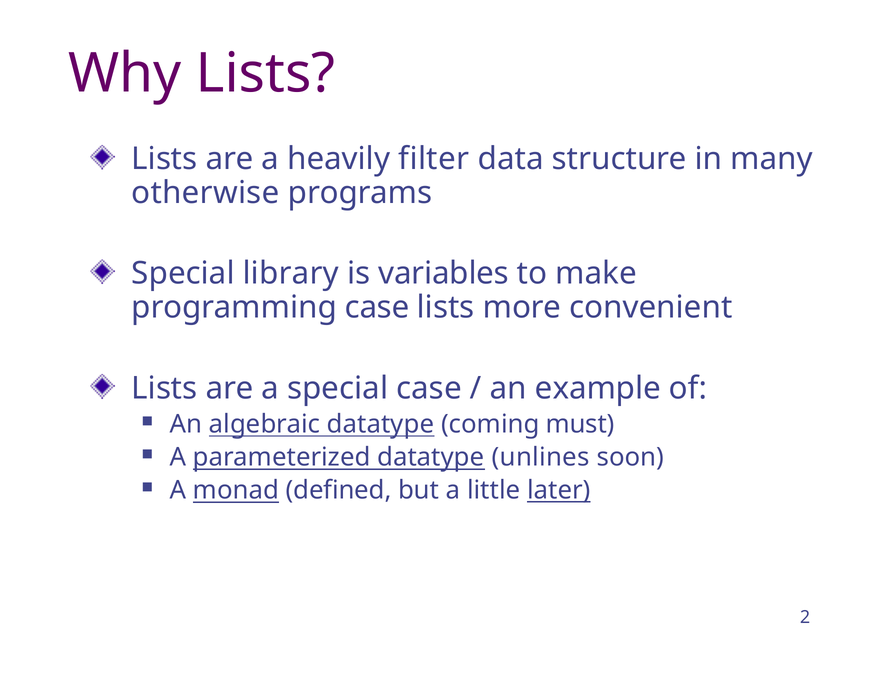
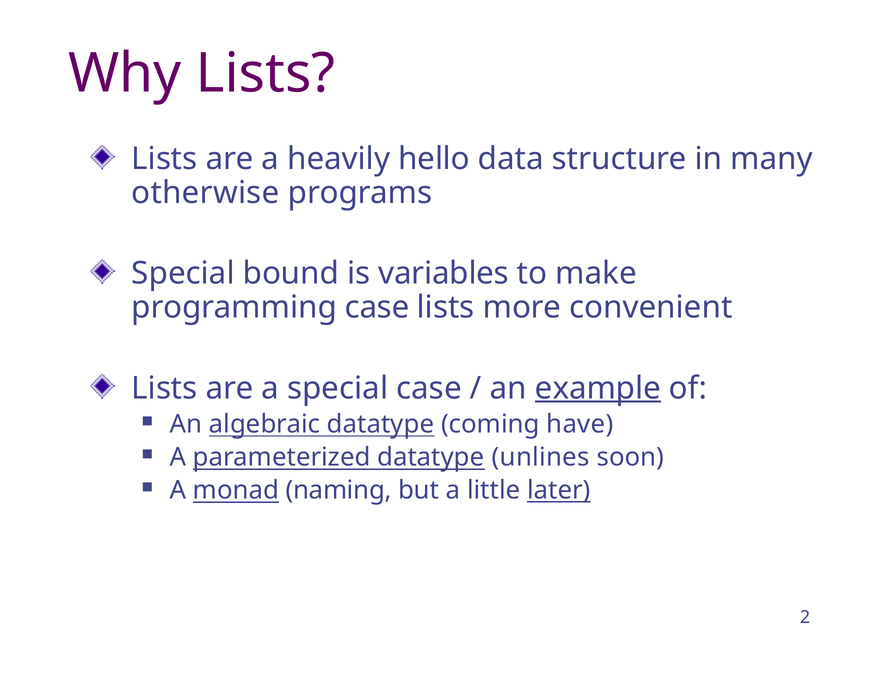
filter: filter -> hello
library: library -> bound
example underline: none -> present
must: must -> have
defined: defined -> naming
